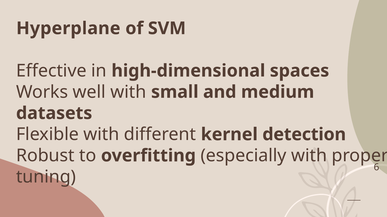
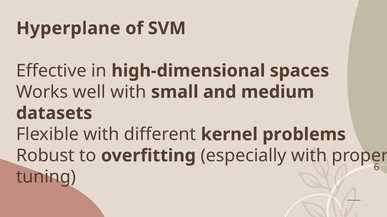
detection: detection -> problems
